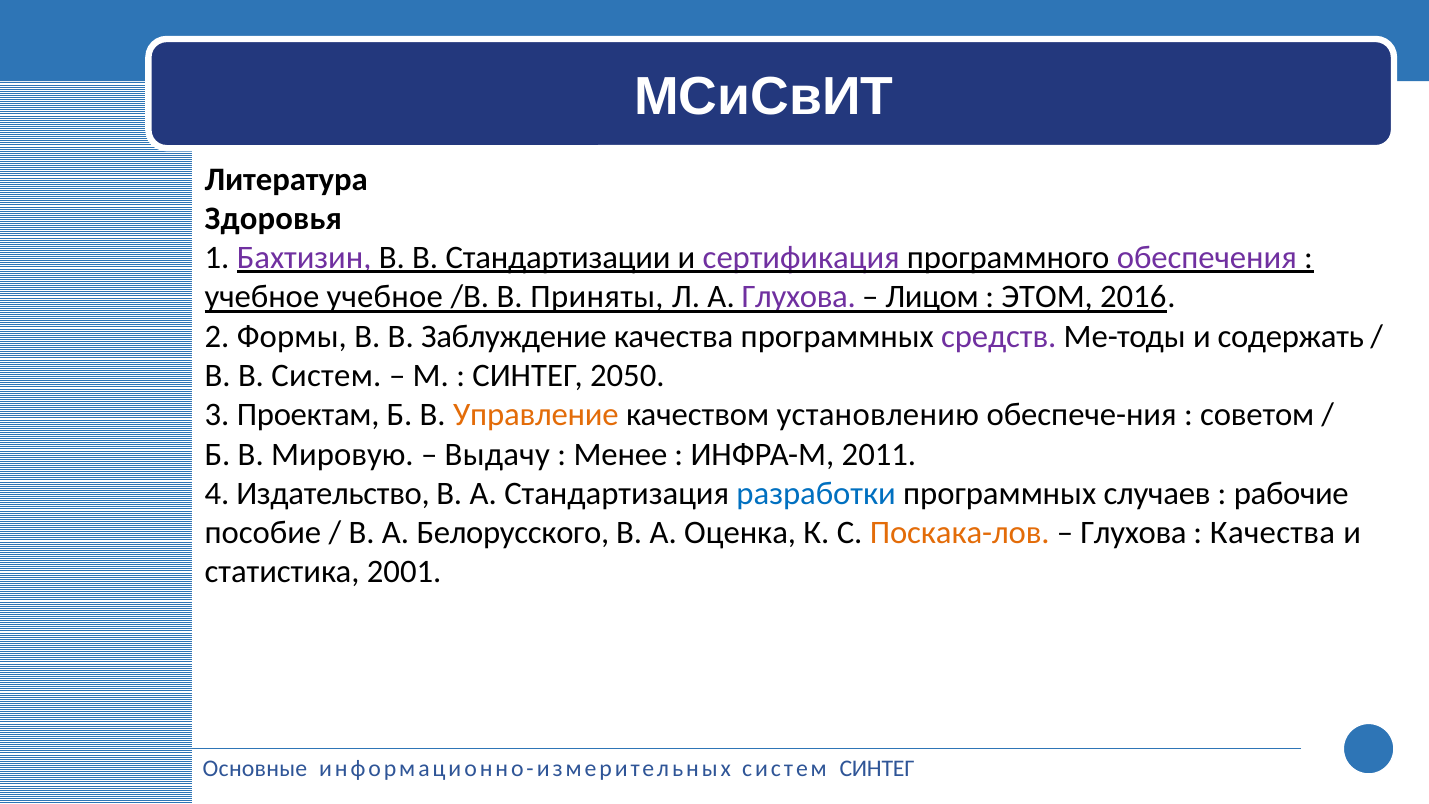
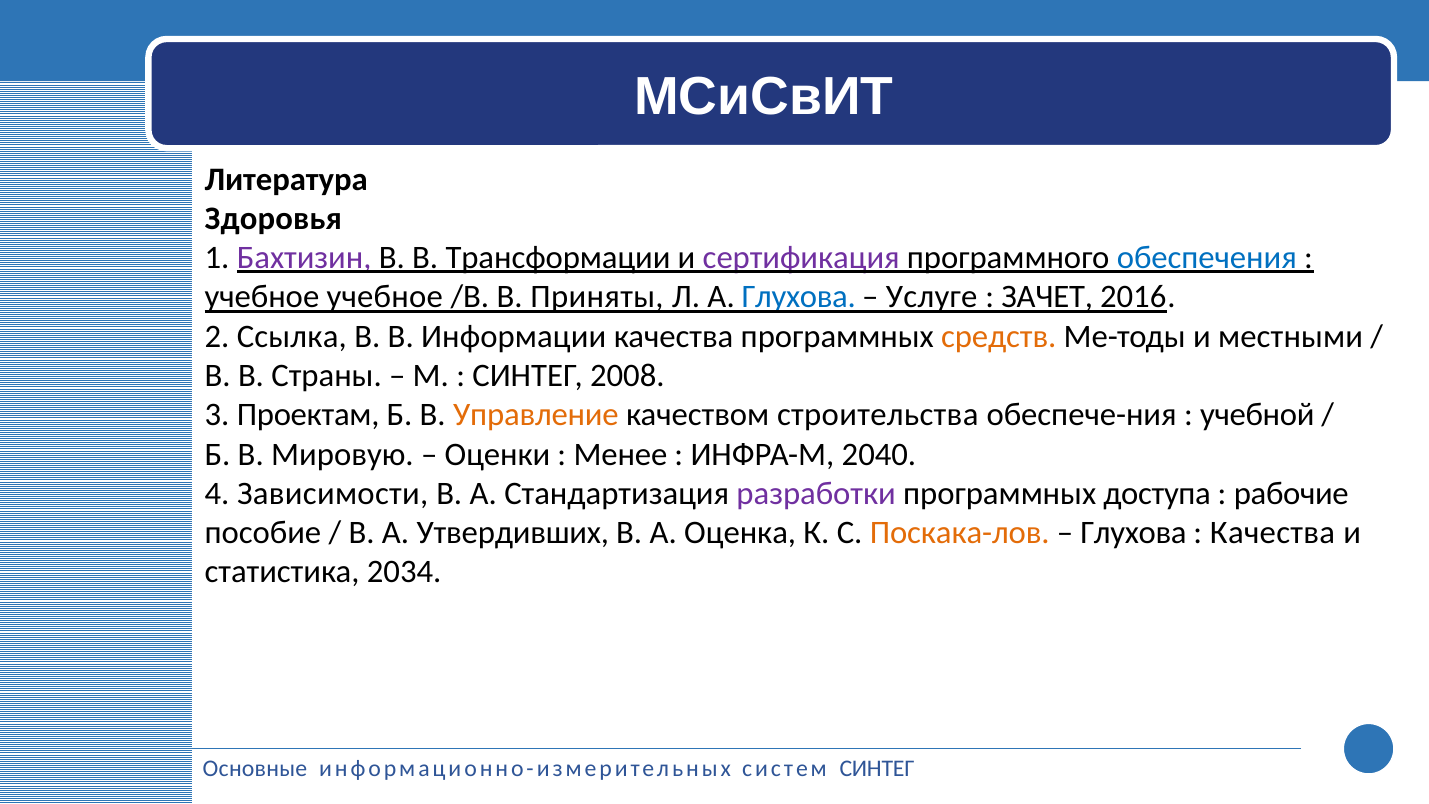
Стандартизации: Стандартизации -> Трансформации
обеспечения colour: purple -> blue
Глухова at (799, 297) colour: purple -> blue
Лицом: Лицом -> Услуге
ЭТОМ: ЭТОМ -> ЗАЧЕТ
Формы: Формы -> Ссылка
Заблуждение: Заблуждение -> Информации
средств colour: purple -> orange
содержать: содержать -> местными
В Систем: Систем -> Страны
2050: 2050 -> 2008
установлению: установлению -> строительства
советом: советом -> учебной
Выдачу: Выдачу -> Оценки
2011: 2011 -> 2040
Издательство: Издательство -> Зависимости
разработки colour: blue -> purple
случаев: случаев -> доступа
Белорусского: Белорусского -> Утвердивших
2001: 2001 -> 2034
